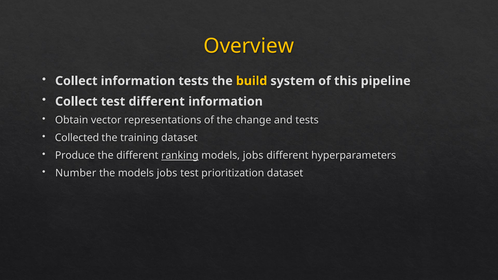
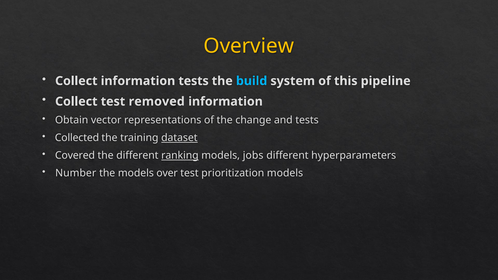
build colour: yellow -> light blue
test different: different -> removed
dataset at (179, 138) underline: none -> present
Produce: Produce -> Covered
the models jobs: jobs -> over
prioritization dataset: dataset -> models
